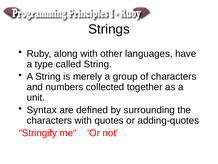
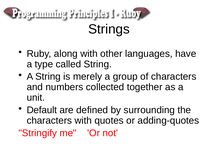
Syntax: Syntax -> Default
